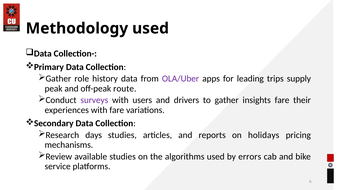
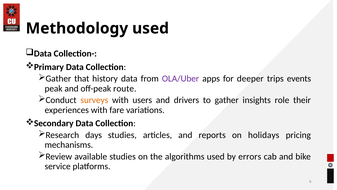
role: role -> that
leading: leading -> deeper
supply: supply -> events
surveys colour: purple -> orange
insights fare: fare -> role
